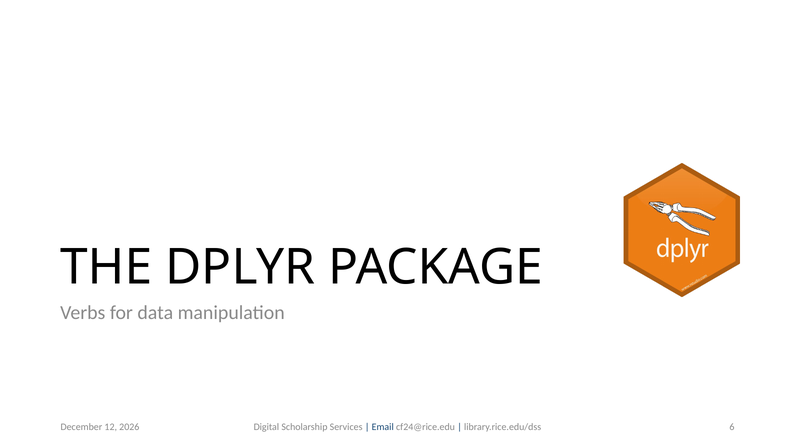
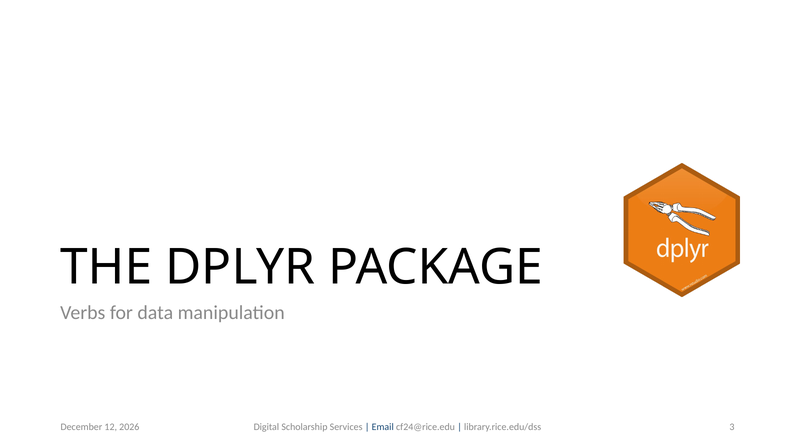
6: 6 -> 3
